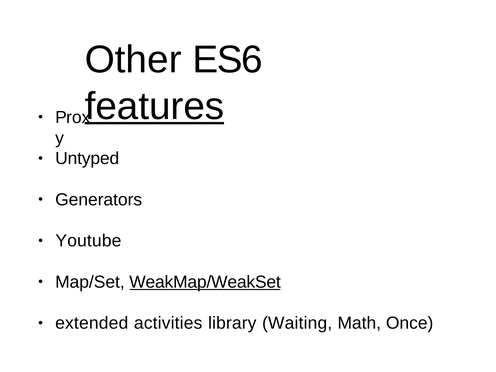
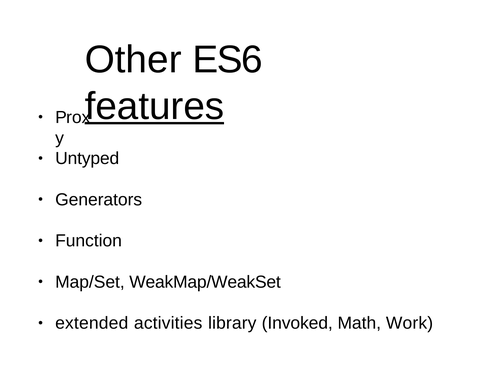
Youtube: Youtube -> Function
WeakMap/WeakSet underline: present -> none
Waiting: Waiting -> Invoked
Once: Once -> Work
